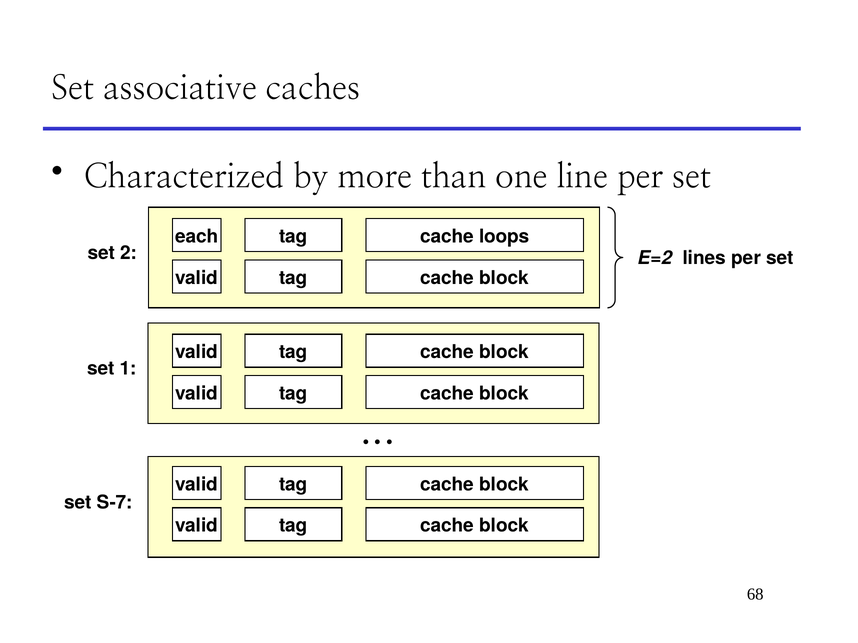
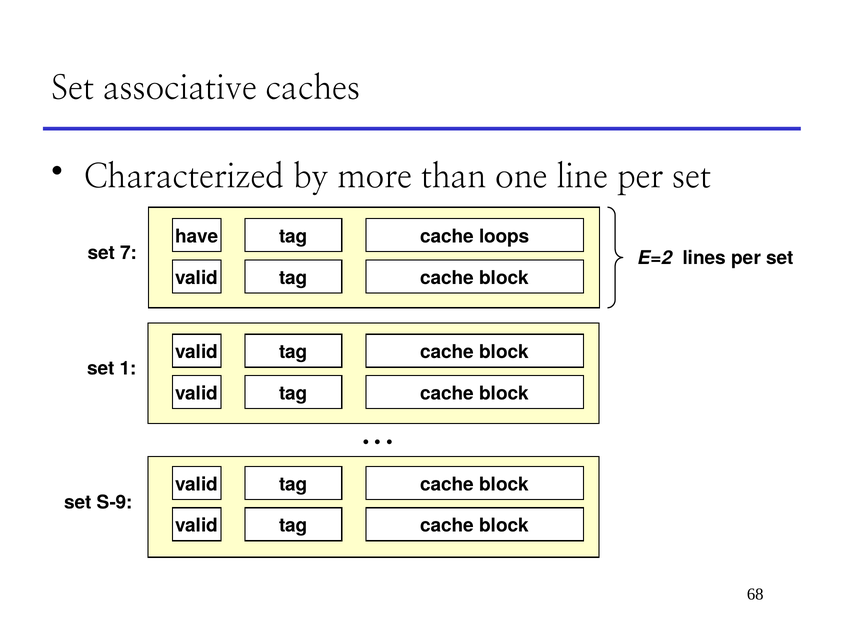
each: each -> have
2: 2 -> 7
S-7: S-7 -> S-9
